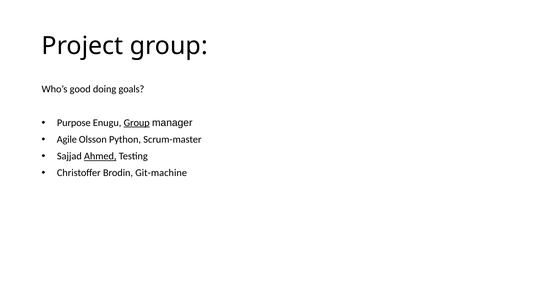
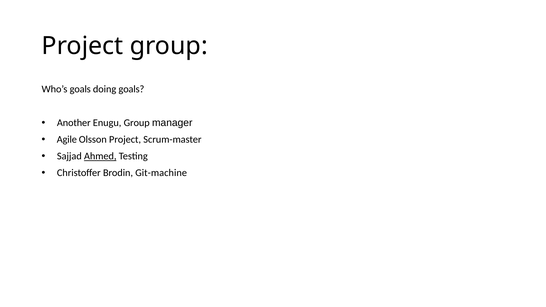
Who’s good: good -> goals
Purpose: Purpose -> Another
Group at (137, 123) underline: present -> none
Olsson Python: Python -> Project
